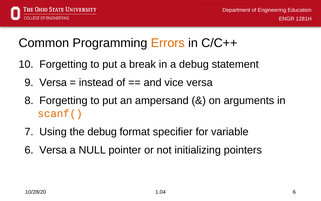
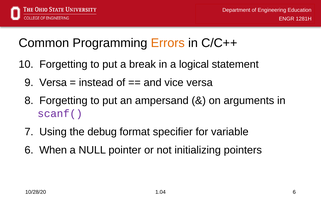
a debug: debug -> logical
scanf( colour: orange -> purple
6 Versa: Versa -> When
